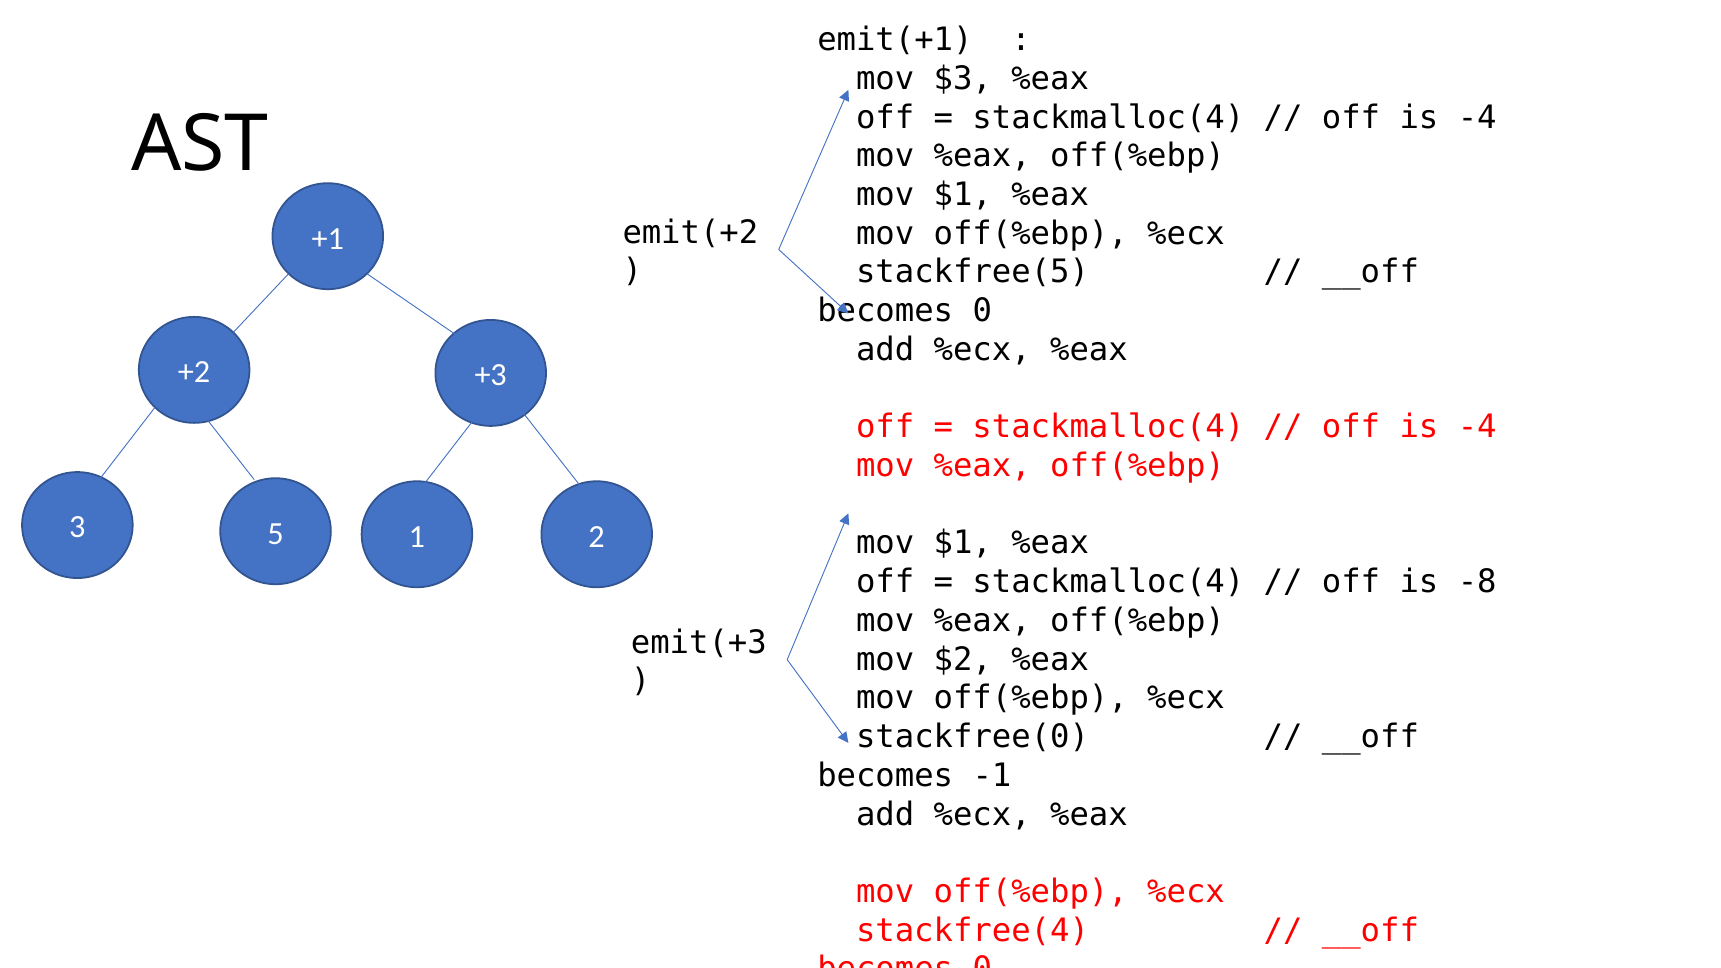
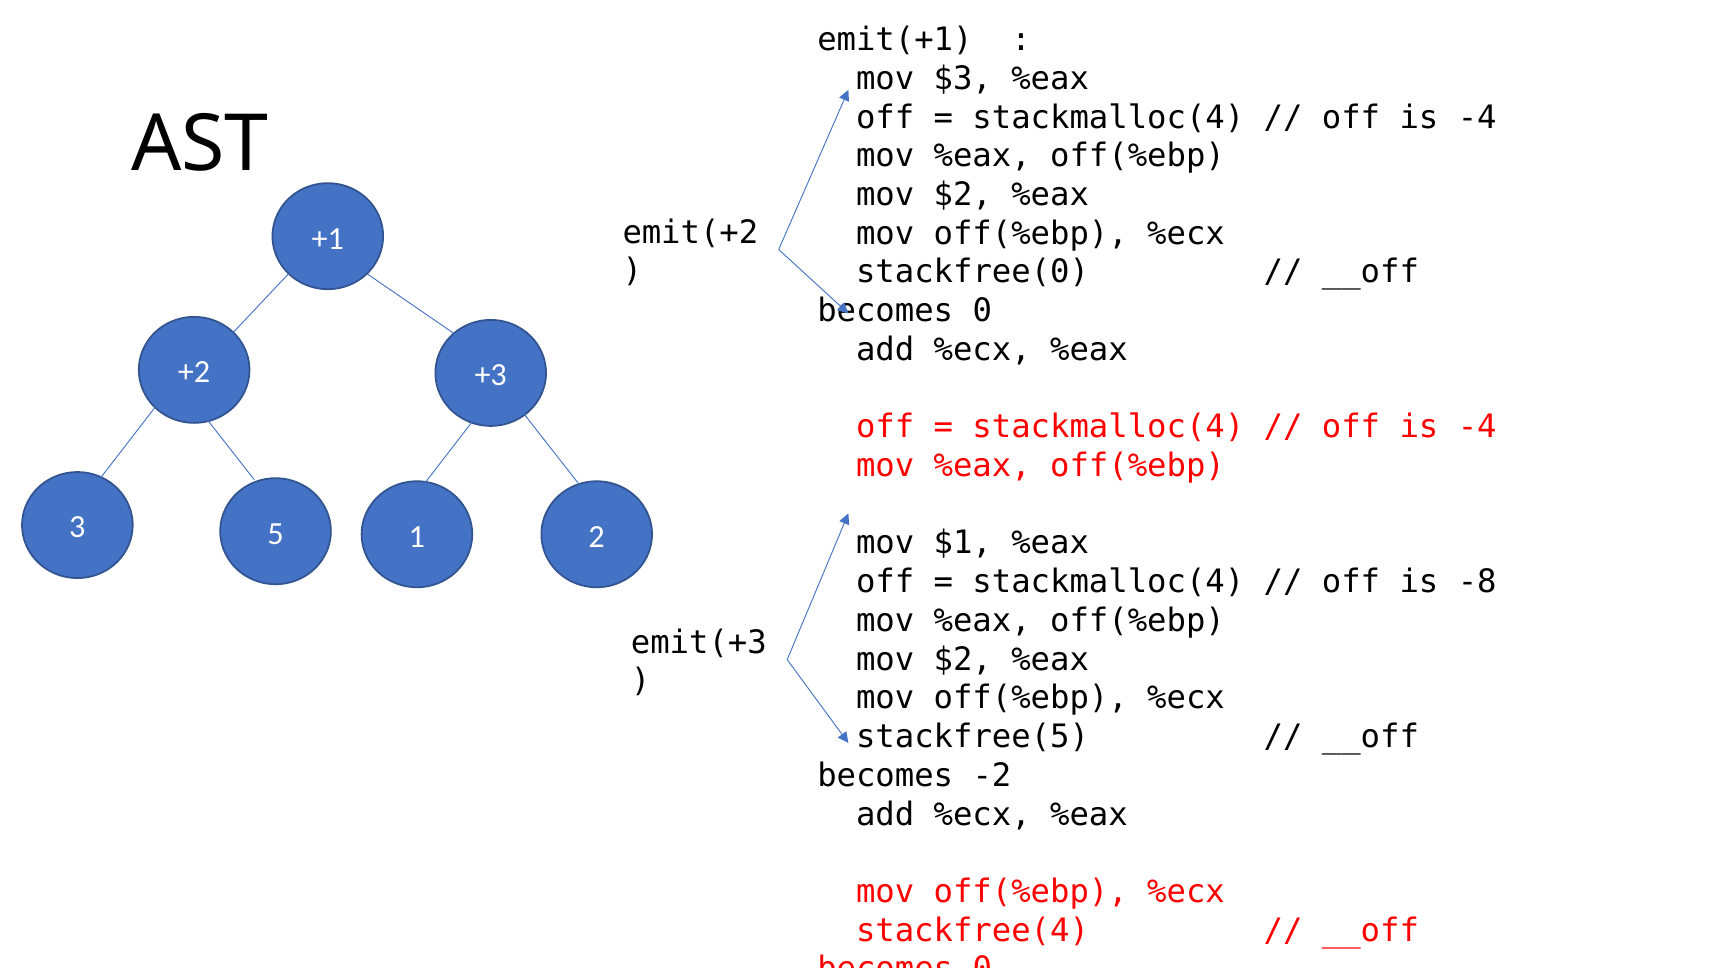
$1 at (963, 195): $1 -> $2
stackfree(5: stackfree(5 -> stackfree(0
stackfree(0: stackfree(0 -> stackfree(5
-1: -1 -> -2
